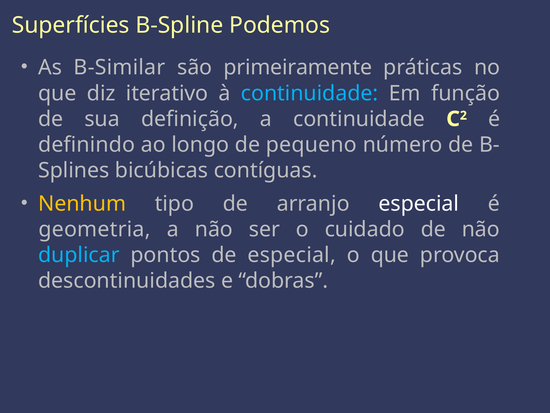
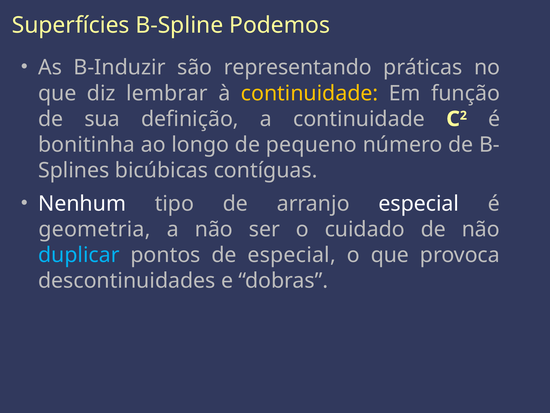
B-Similar: B-Similar -> B-Induzir
primeiramente: primeiramente -> representando
iterativo: iterativo -> lembrar
continuidade at (310, 93) colour: light blue -> yellow
definindo: definindo -> bonitinha
Nenhum colour: yellow -> white
